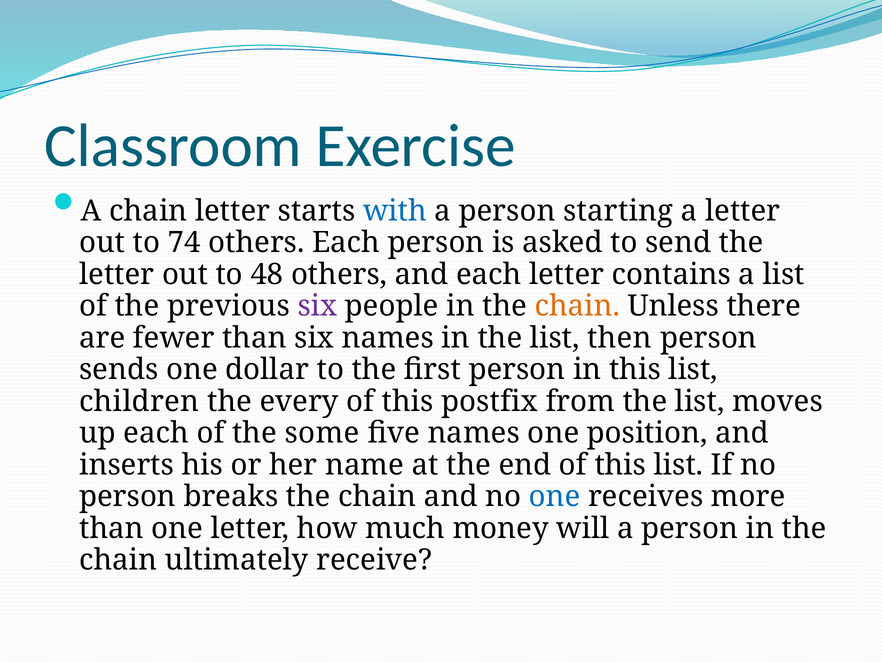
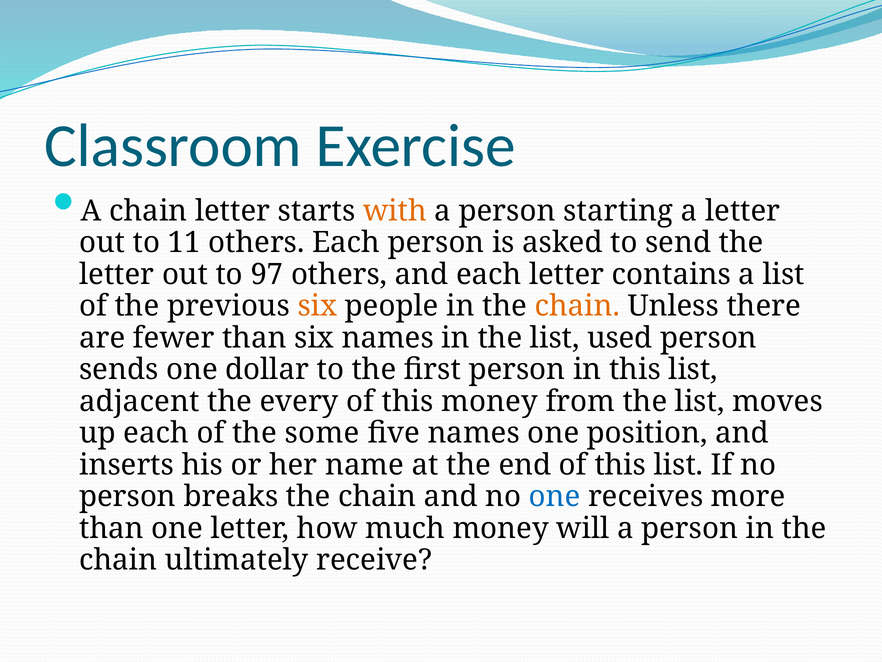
with colour: blue -> orange
74: 74 -> 11
48: 48 -> 97
six at (317, 306) colour: purple -> orange
then: then -> used
children: children -> adjacent
this postfix: postfix -> money
